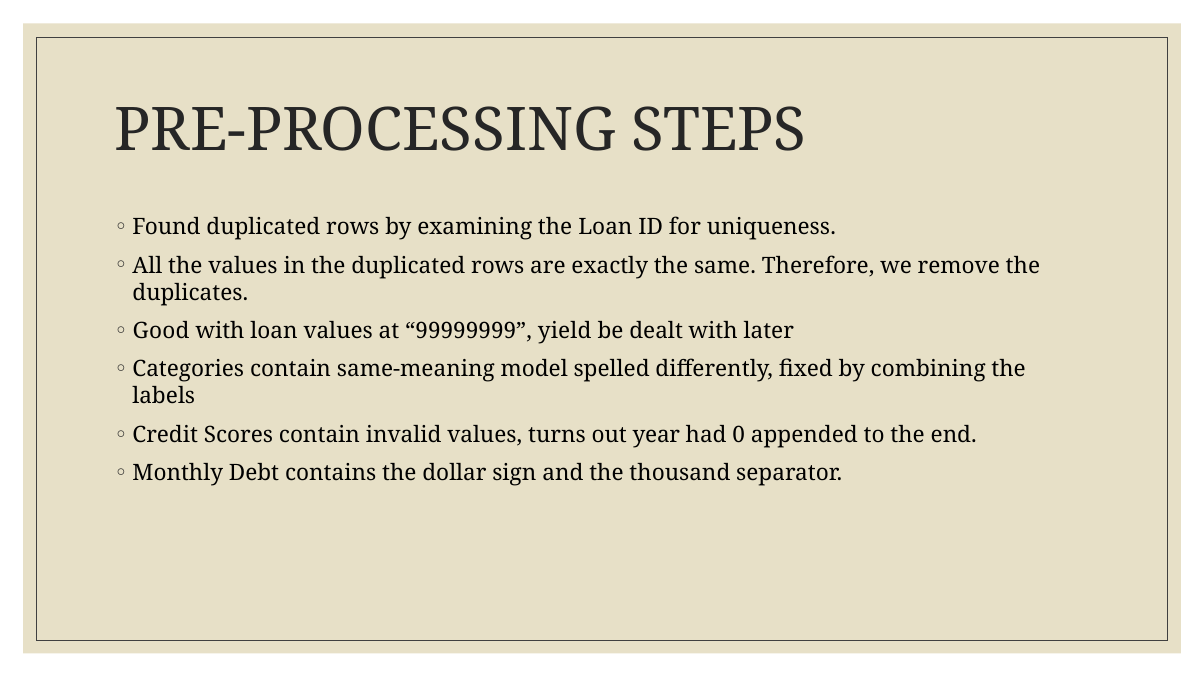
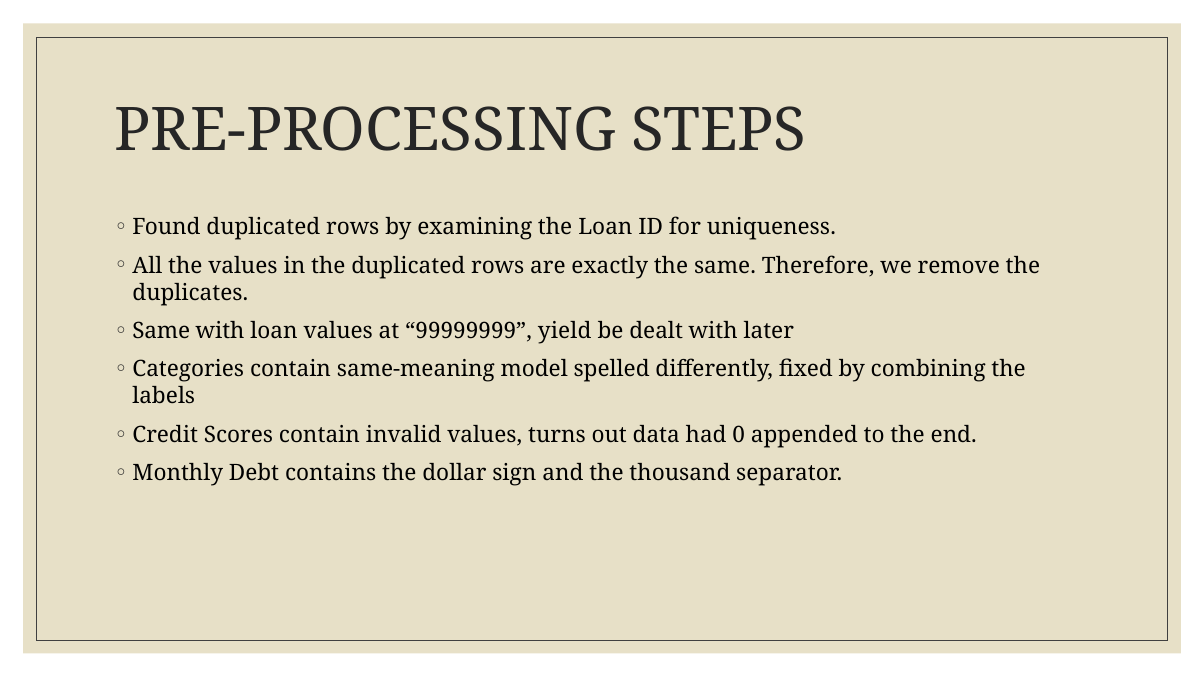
Good at (161, 331): Good -> Same
year: year -> data
